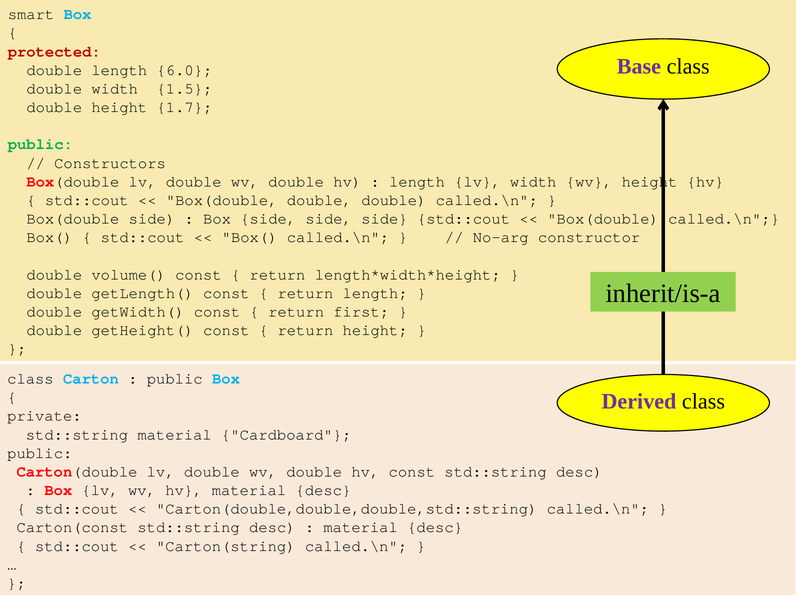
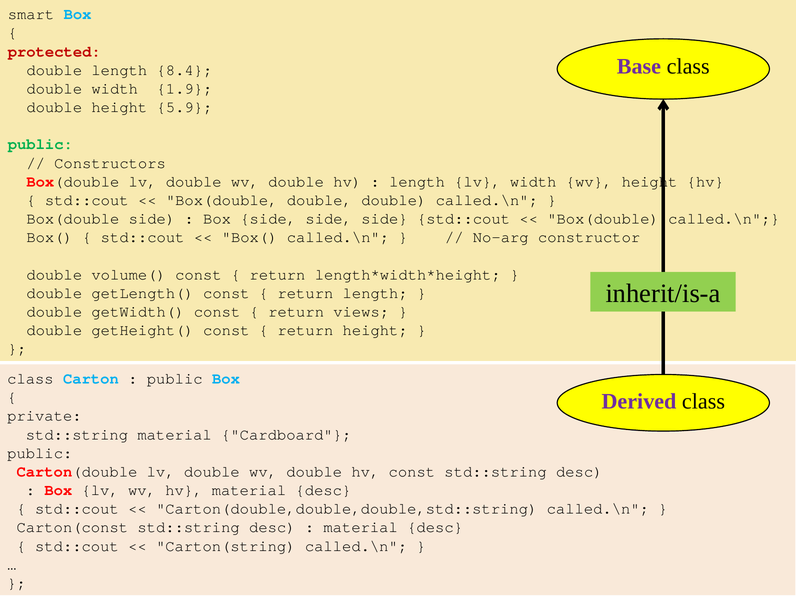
6.0: 6.0 -> 8.4
1.5: 1.5 -> 1.9
1.7: 1.7 -> 5.9
first: first -> views
